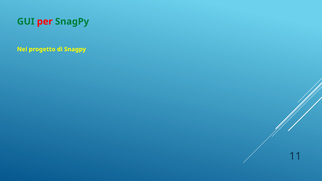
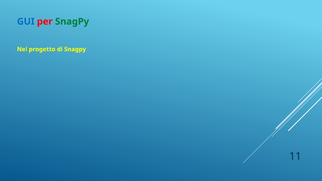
GUI colour: green -> blue
